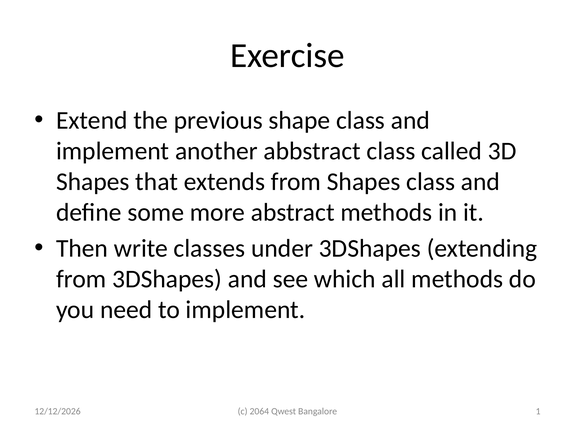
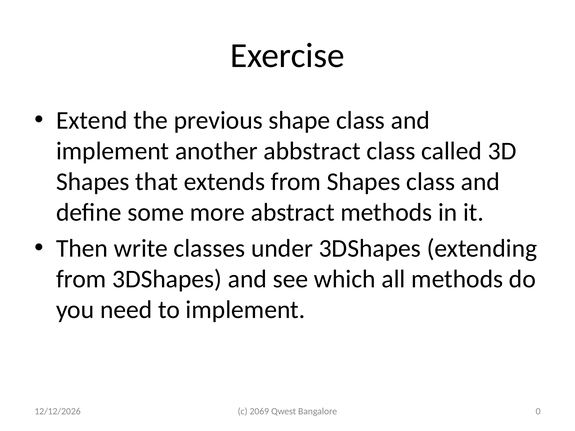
2064: 2064 -> 2069
1: 1 -> 0
